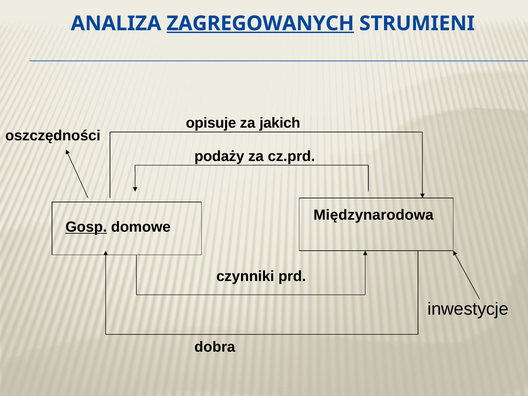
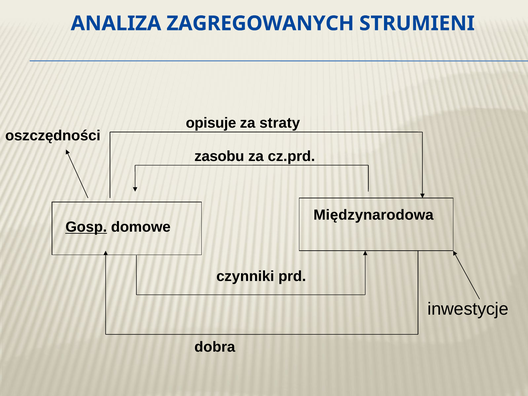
ZAGREGOWANYCH underline: present -> none
jakich: jakich -> straty
podaży: podaży -> zasobu
